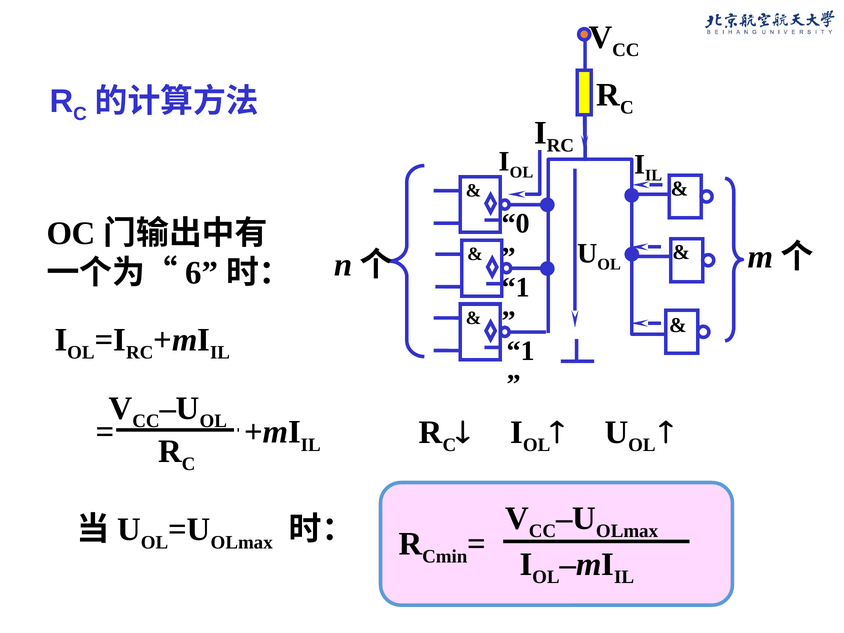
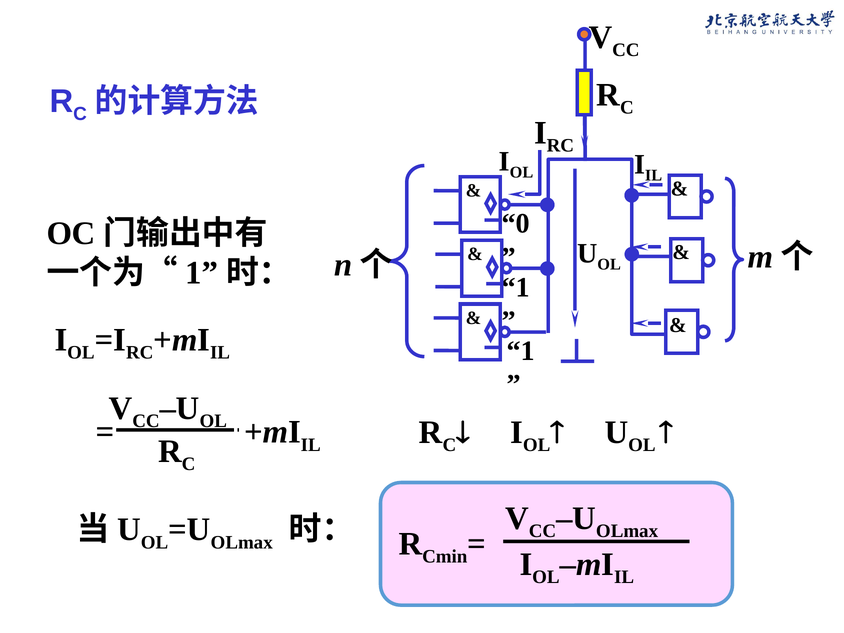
6 at (202, 273): 6 -> 1
